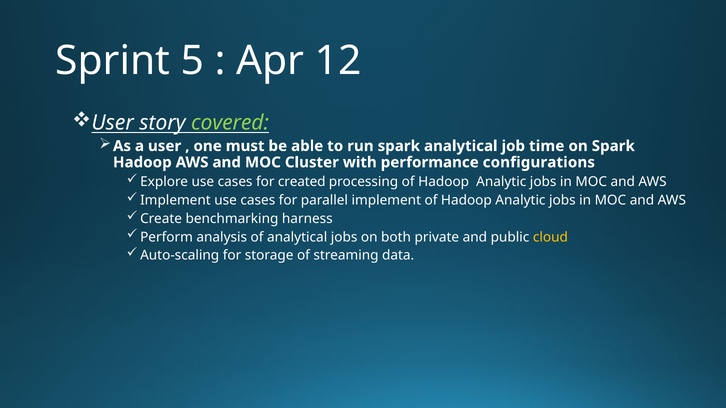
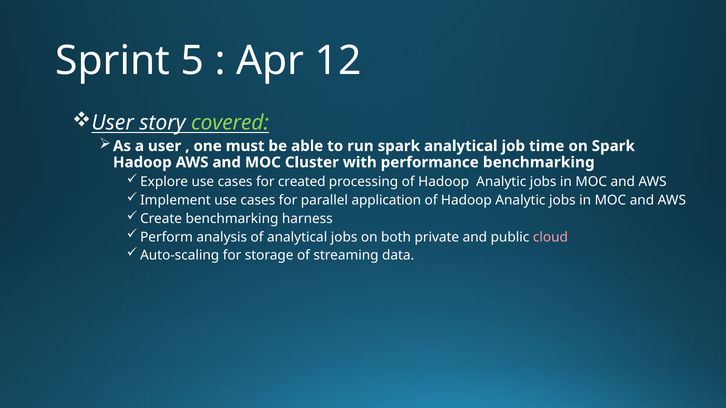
performance configurations: configurations -> benchmarking
parallel implement: implement -> application
cloud colour: yellow -> pink
